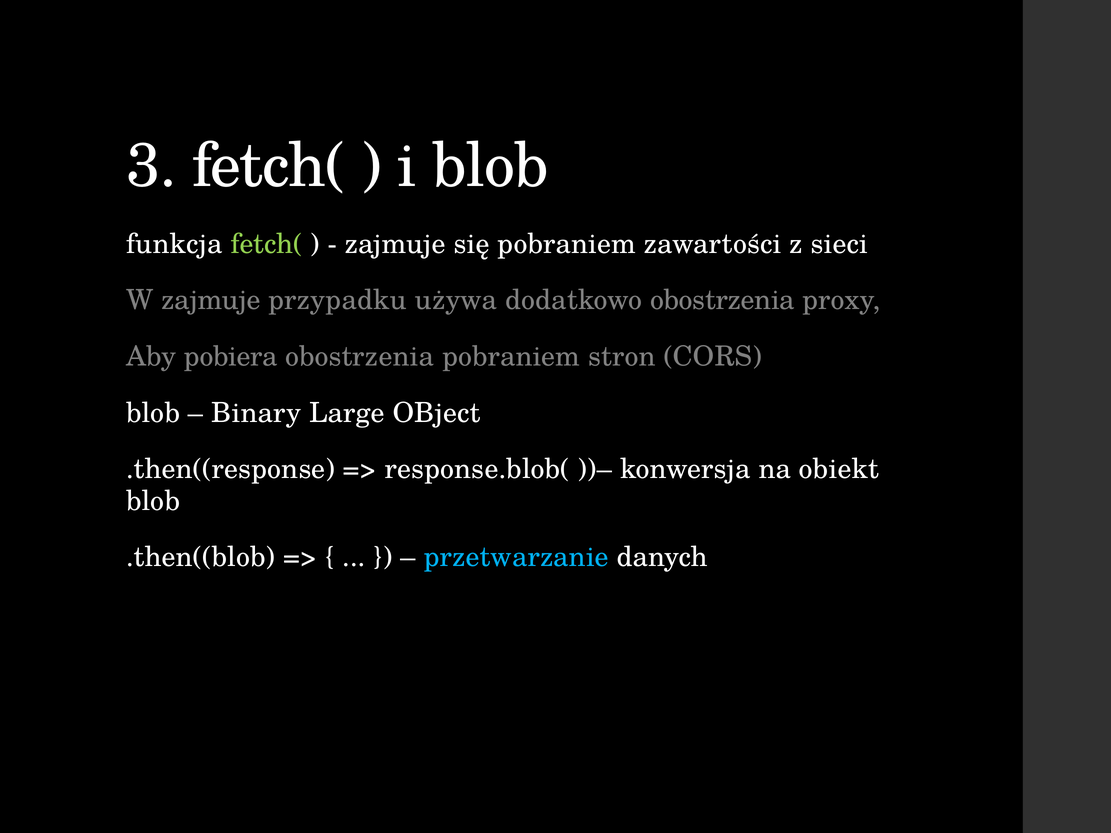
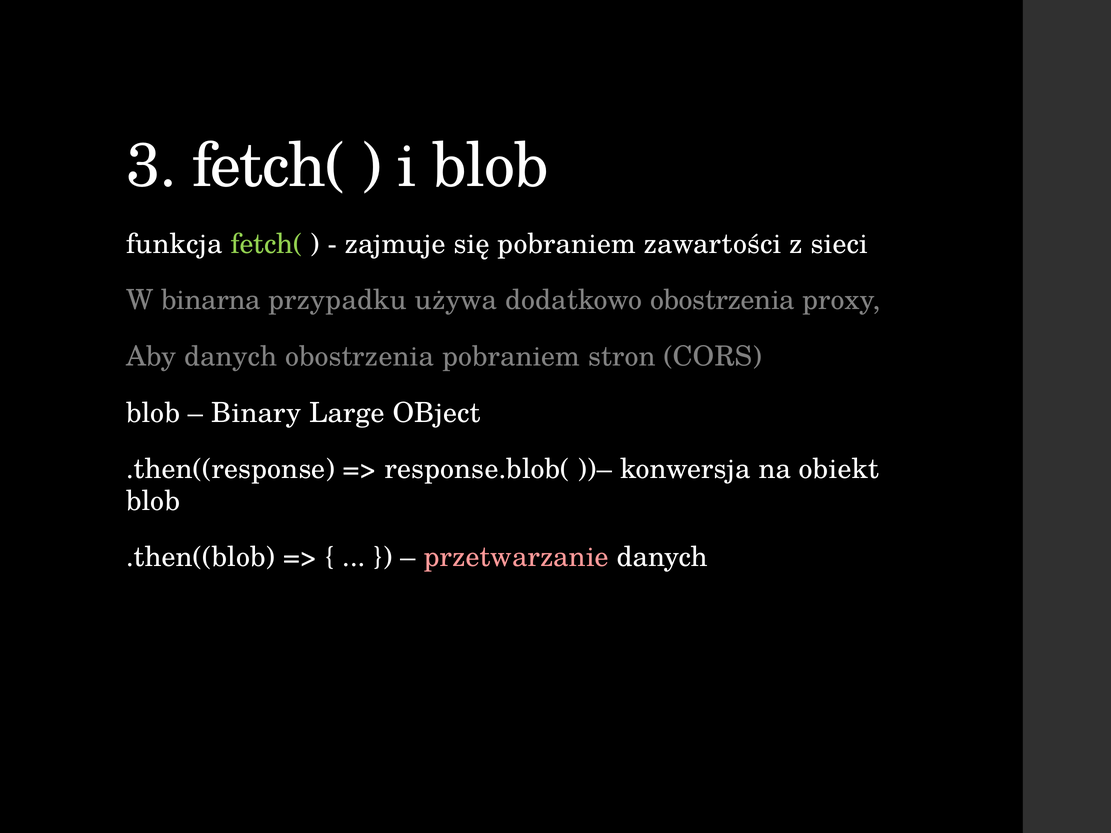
W zajmuje: zajmuje -> binarna
Aby pobiera: pobiera -> danych
przetwarzanie colour: light blue -> pink
